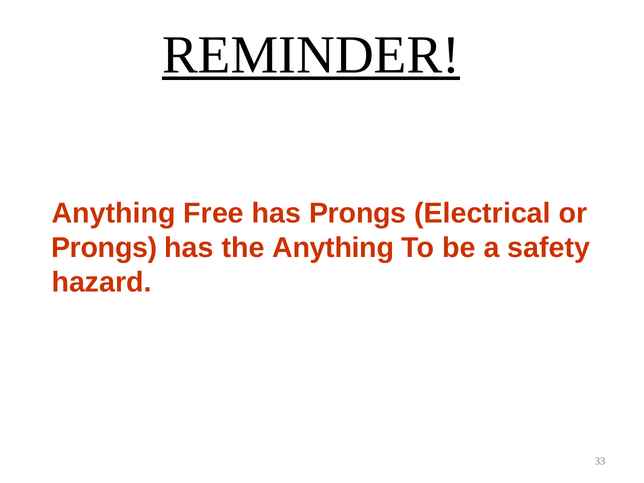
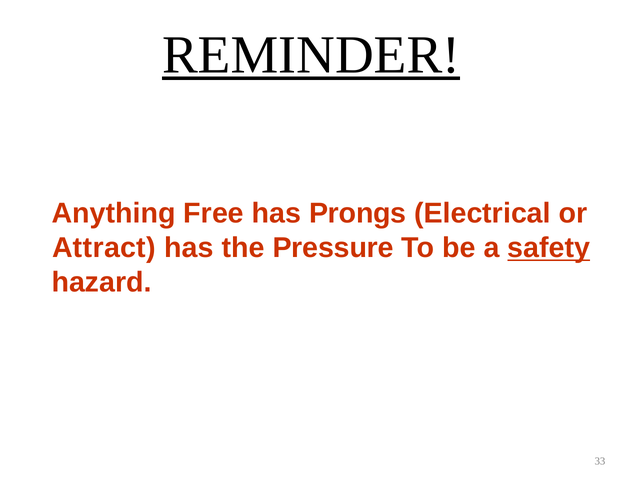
Prongs at (104, 248): Prongs -> Attract
the Anything: Anything -> Pressure
safety underline: none -> present
